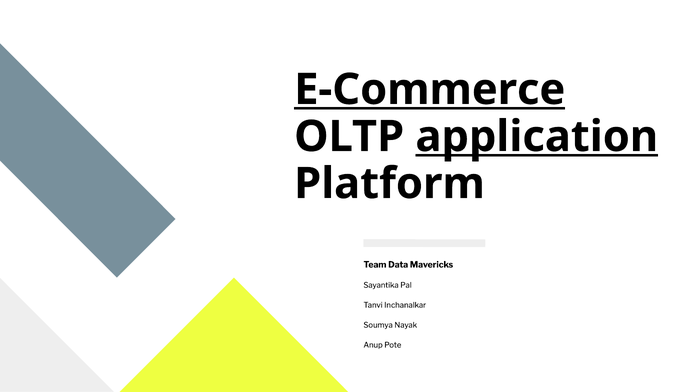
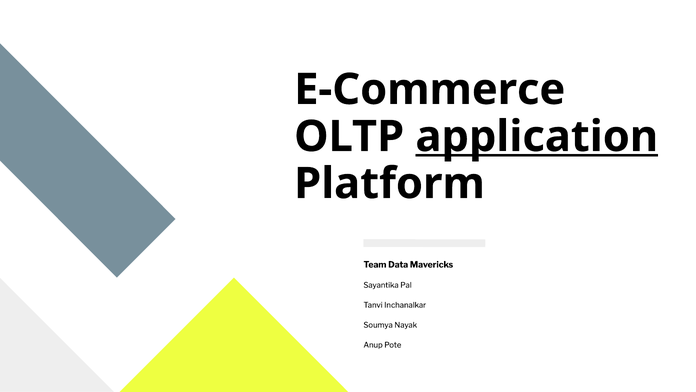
E-Commerce underline: present -> none
